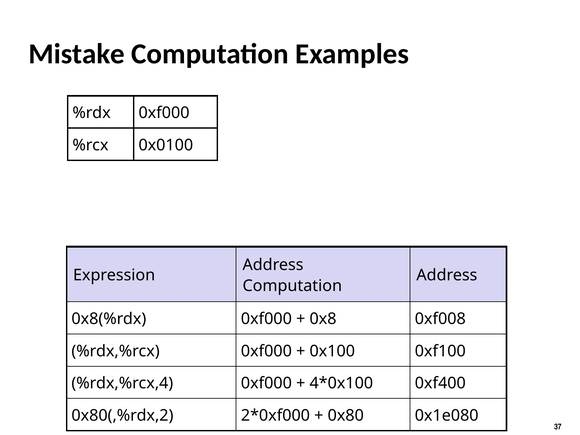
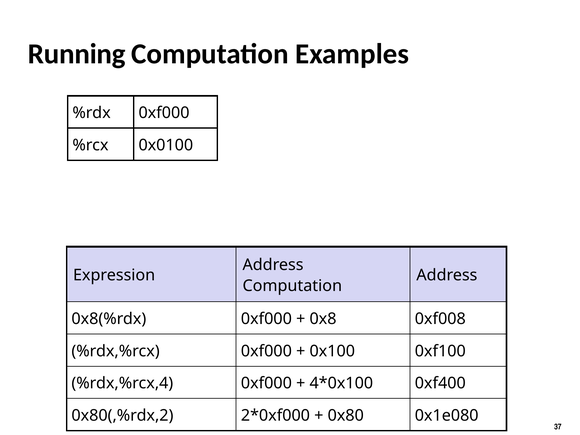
Mistake: Mistake -> Running
